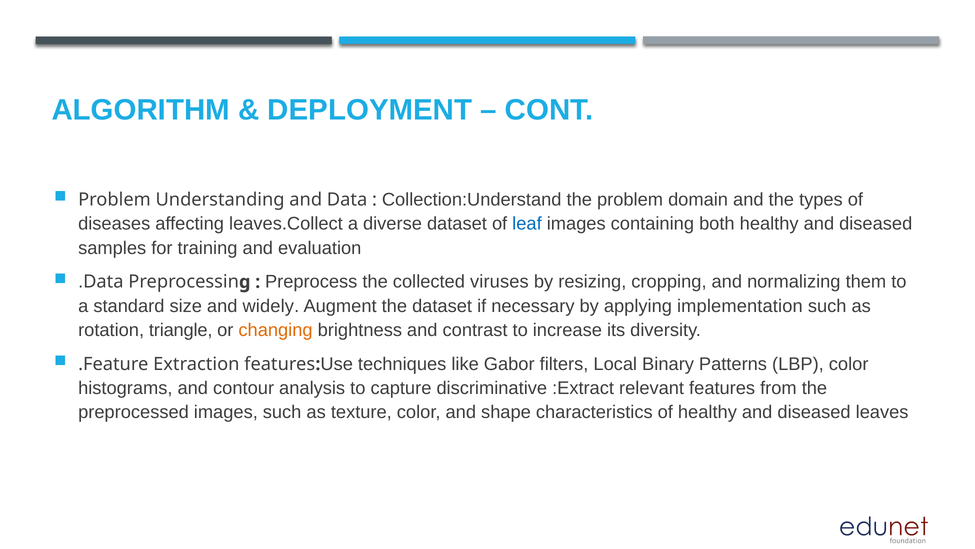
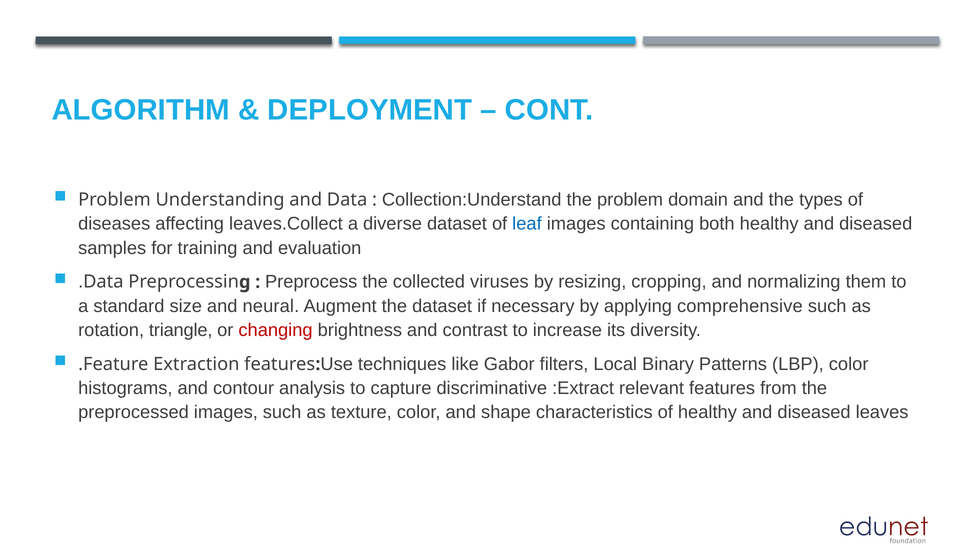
widely: widely -> neural
implementation: implementation -> comprehensive
changing colour: orange -> red
